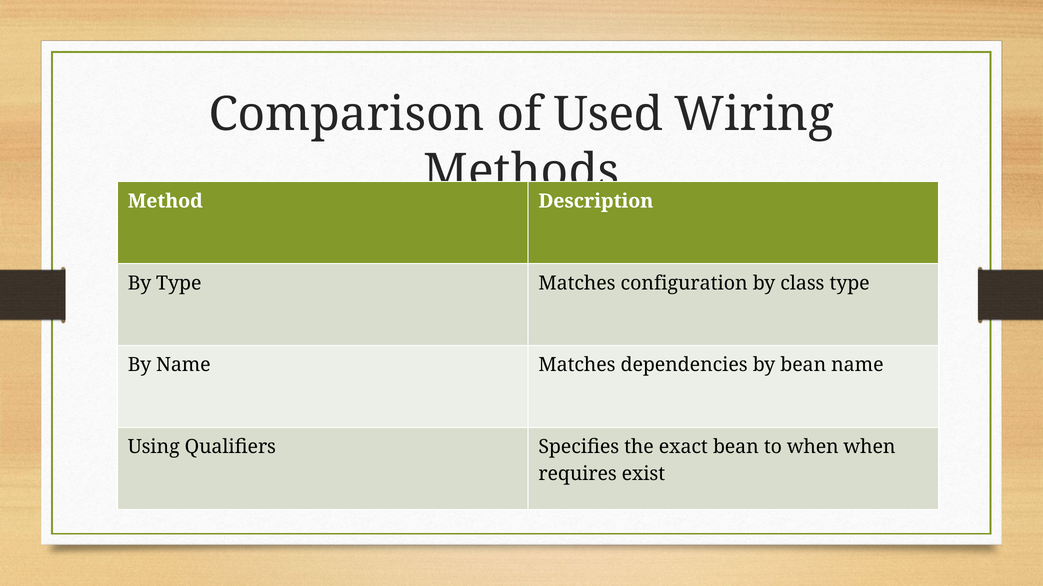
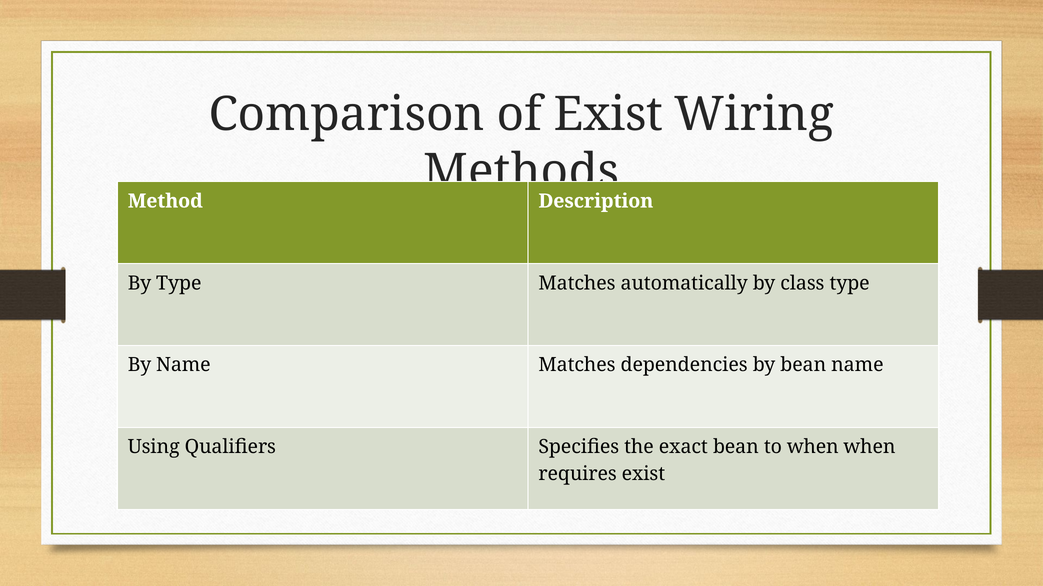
of Used: Used -> Exist
configuration: configuration -> automatically
